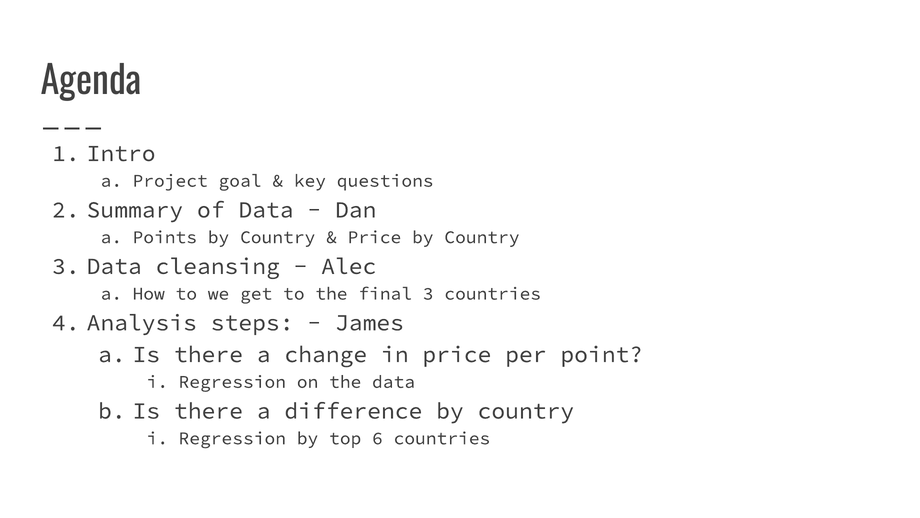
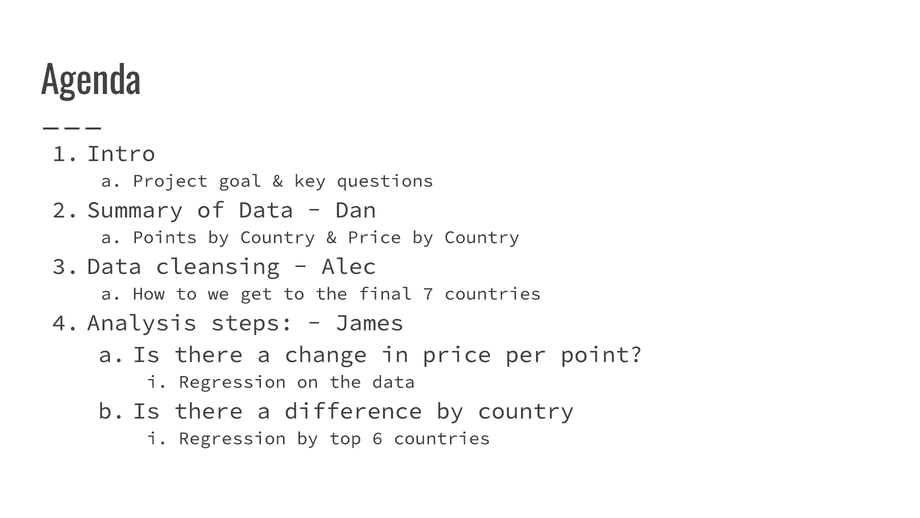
final 3: 3 -> 7
